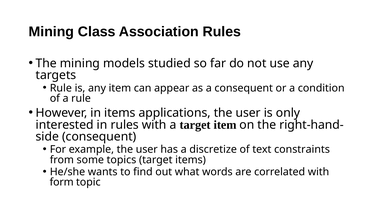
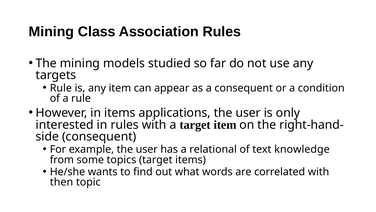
discretize: discretize -> relational
constraints: constraints -> knowledge
form: form -> then
